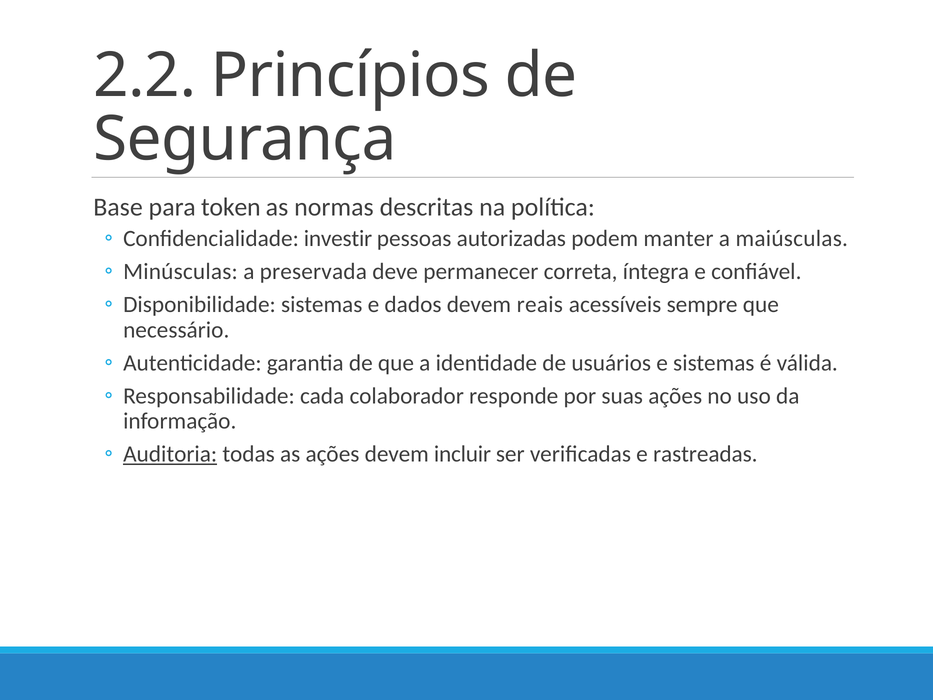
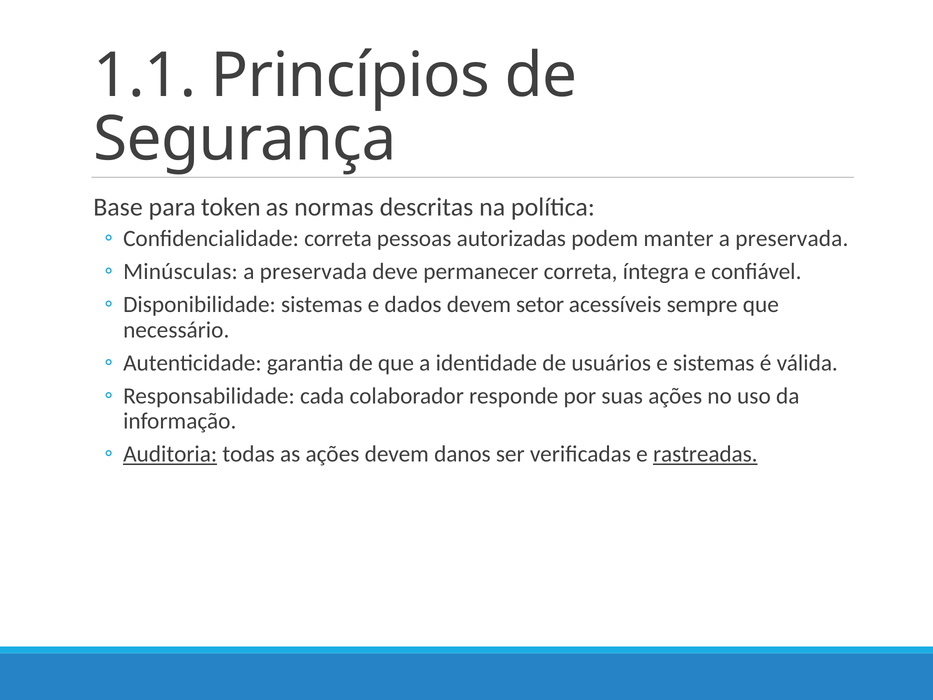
2.2: 2.2 -> 1.1
Confidencialidade investir: investir -> correta
maiúsculas at (792, 239): maiúsculas -> preservada
reais: reais -> setor
incluir: incluir -> danos
rastreadas underline: none -> present
